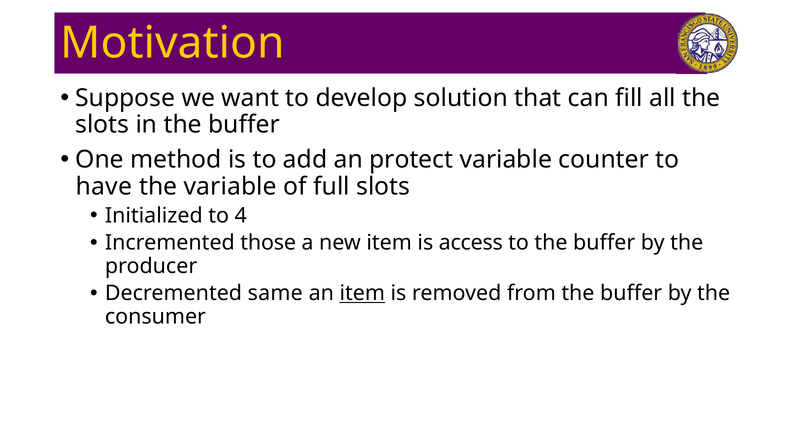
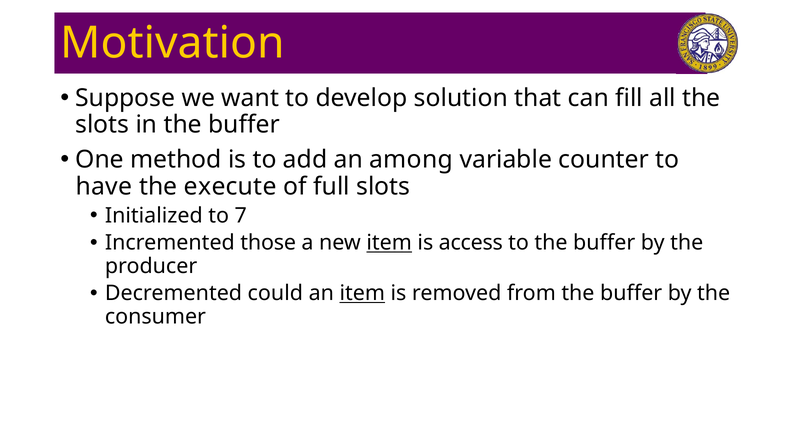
protect: protect -> among
the variable: variable -> execute
4: 4 -> 7
item at (389, 243) underline: none -> present
same: same -> could
